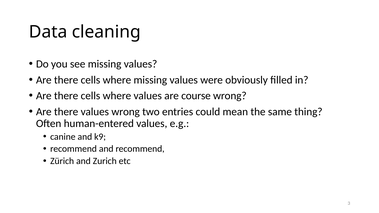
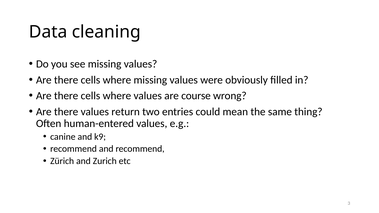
values wrong: wrong -> return
